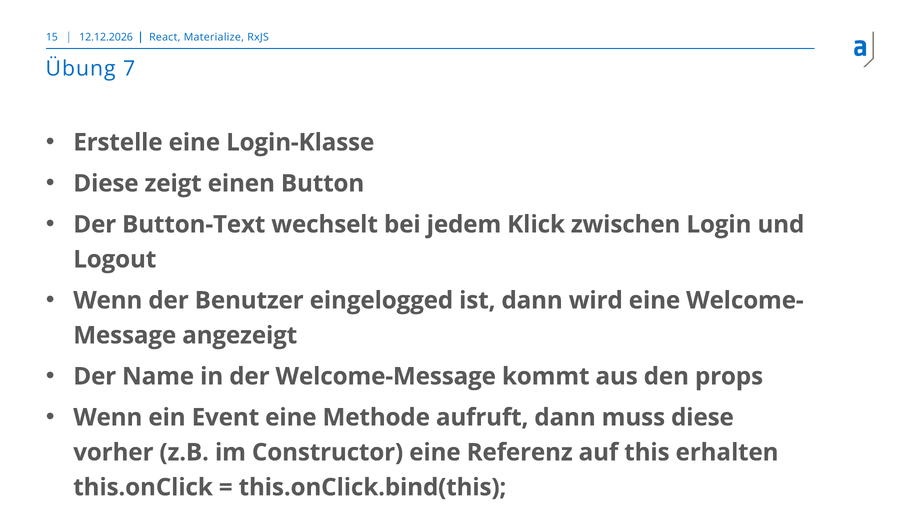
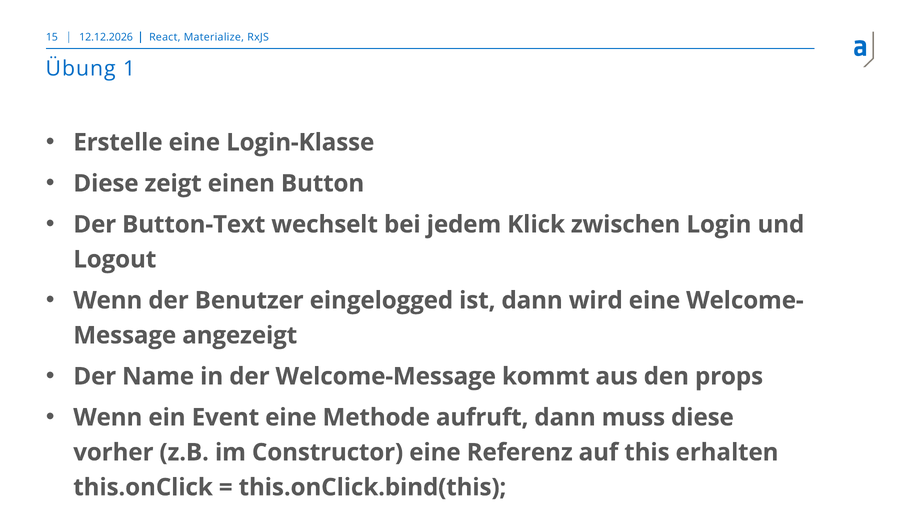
7: 7 -> 1
